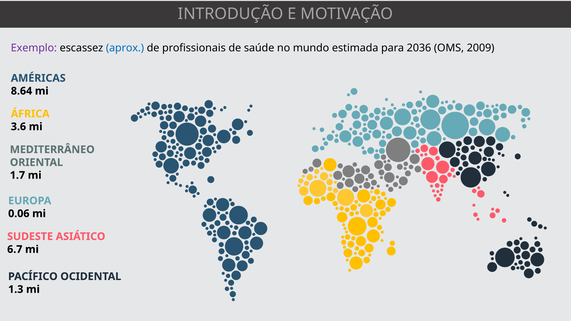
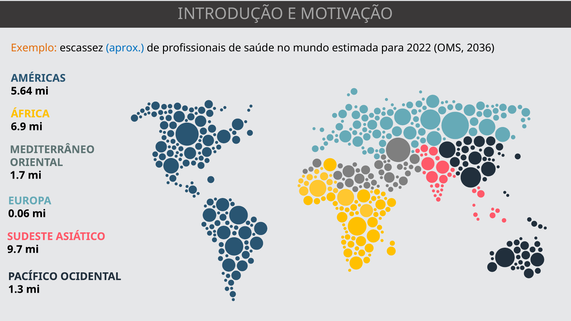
Exemplo colour: purple -> orange
2036: 2036 -> 2022
2009: 2009 -> 2036
8.64: 8.64 -> 5.64
3.6: 3.6 -> 6.9
6.7: 6.7 -> 9.7
